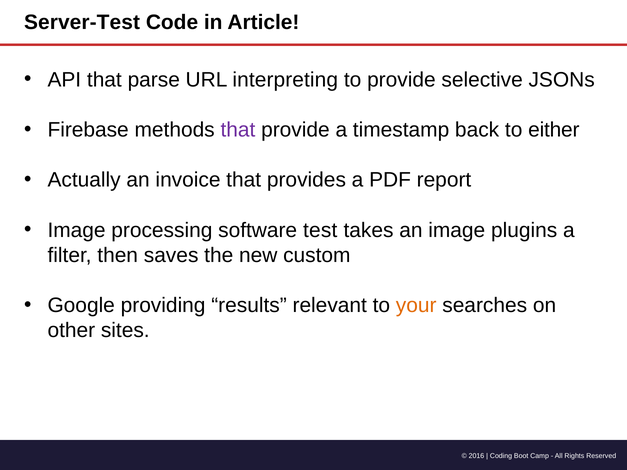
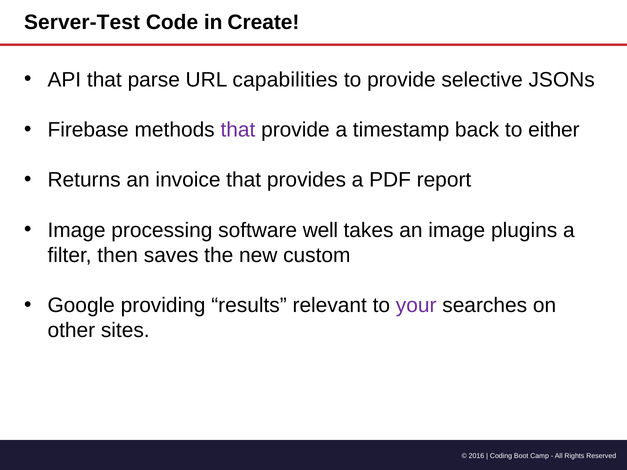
Article: Article -> Create
interpreting: interpreting -> capabilities
Actually: Actually -> Returns
test: test -> well
your colour: orange -> purple
